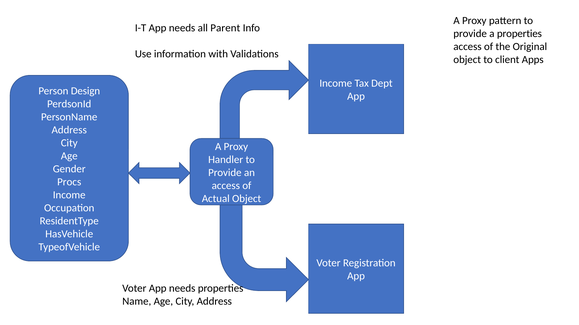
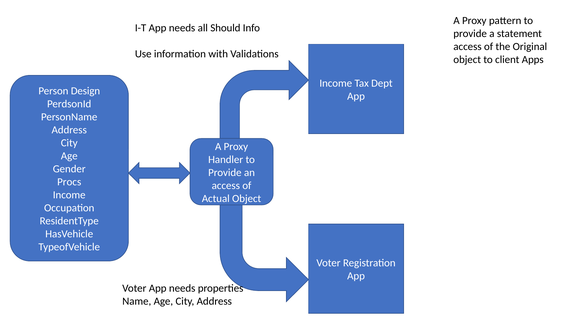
Parent: Parent -> Should
a properties: properties -> statement
